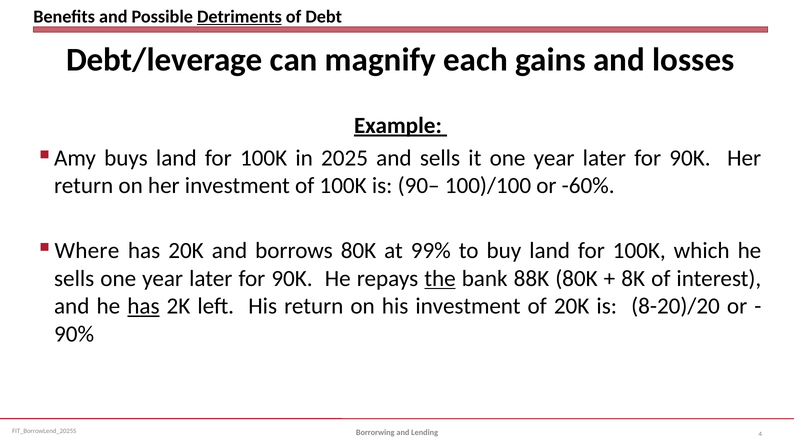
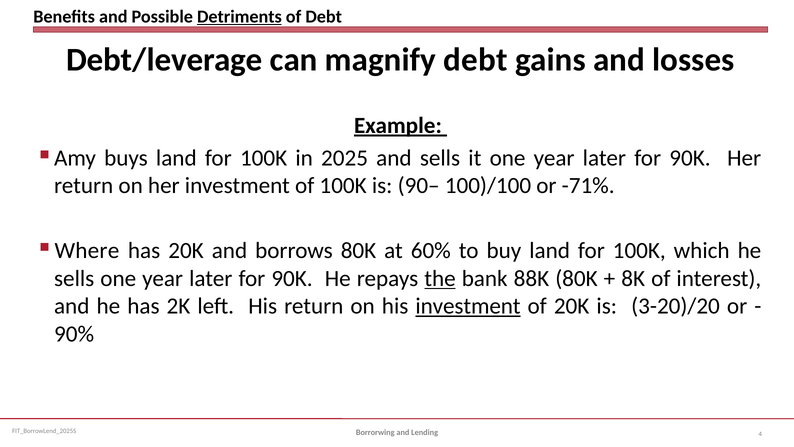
magnify each: each -> debt
-60%: -60% -> -71%
99%: 99% -> 60%
has at (143, 306) underline: present -> none
investment at (468, 306) underline: none -> present
8-20)/20: 8-20)/20 -> 3-20)/20
